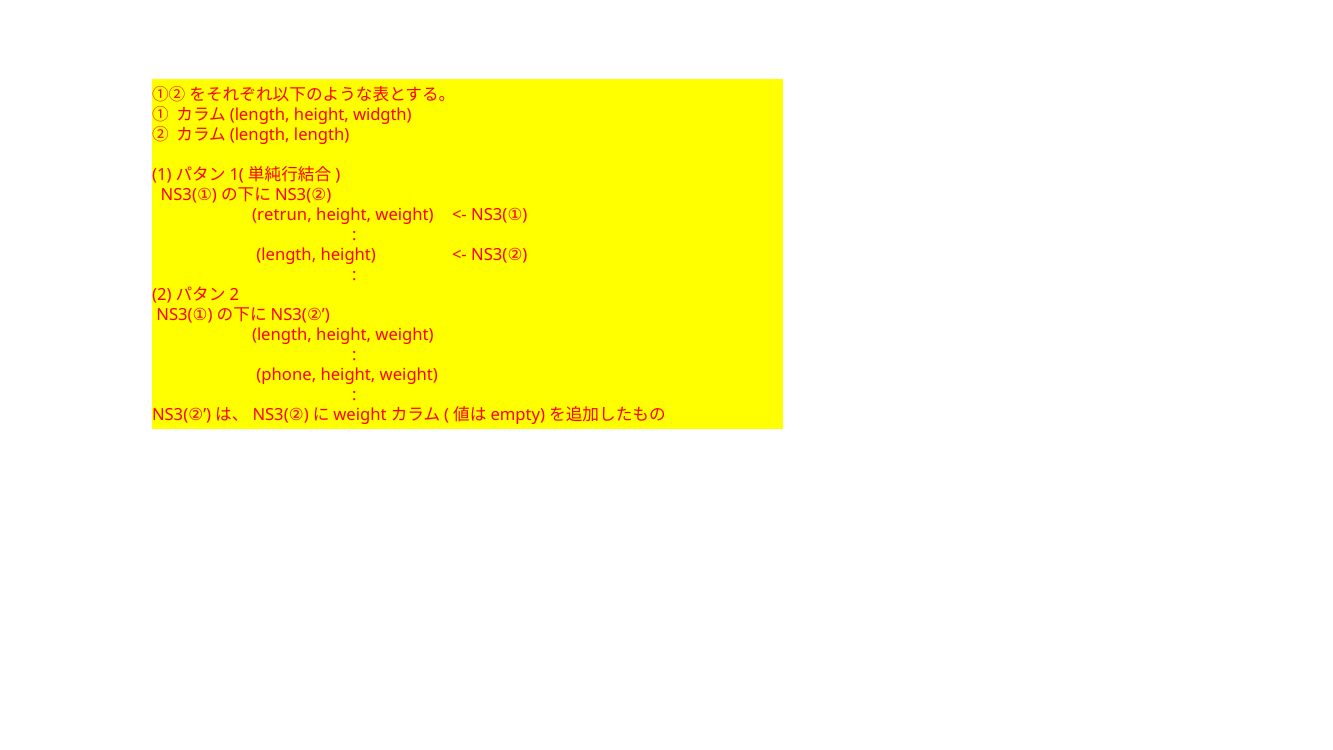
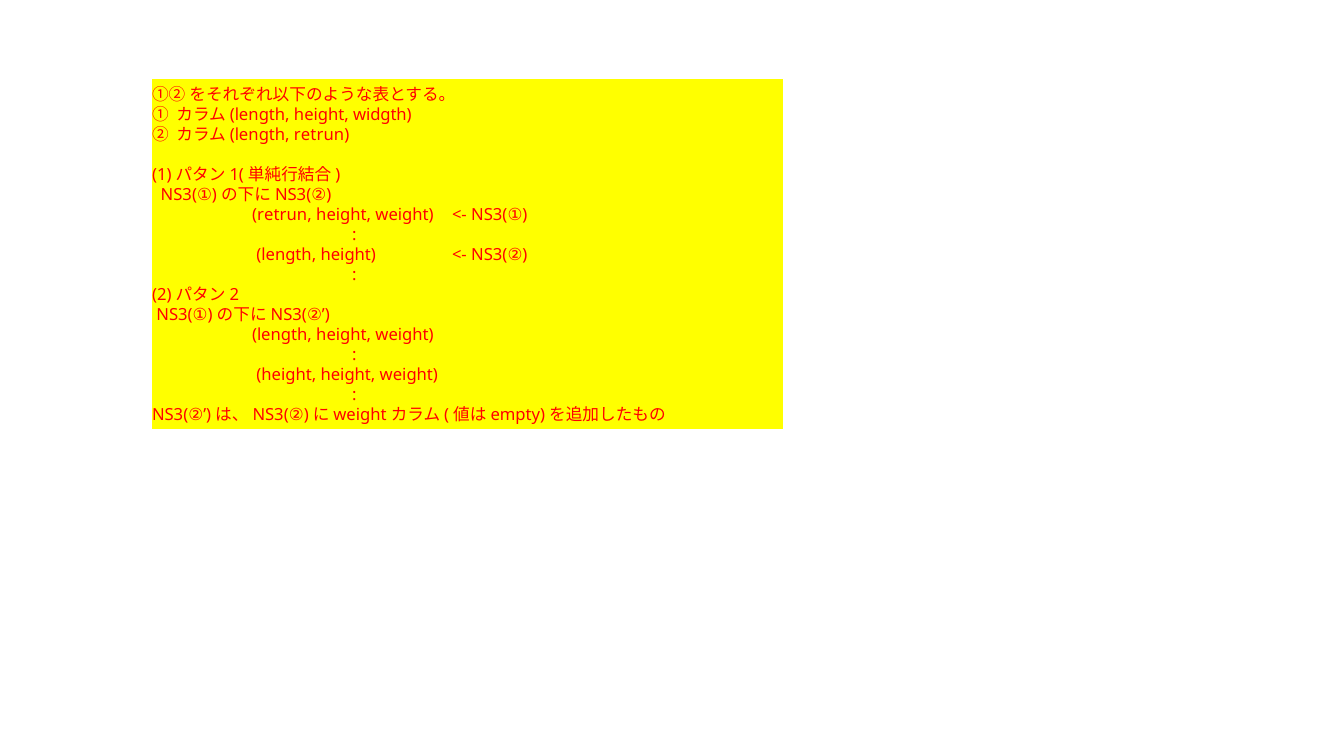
length at (322, 135): length -> retrun
phone at (286, 375): phone -> height
